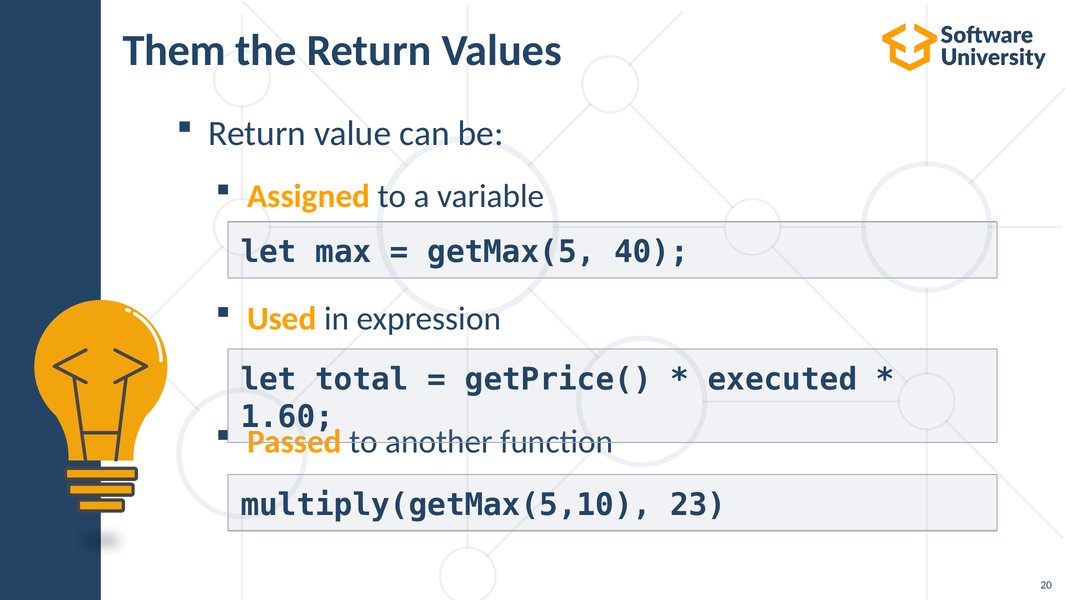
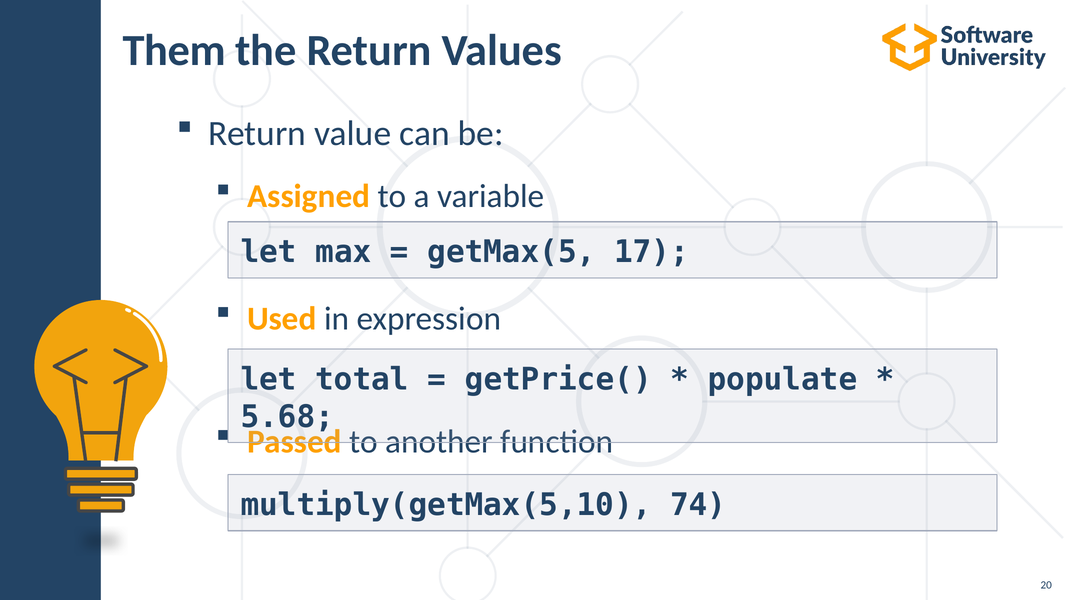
40: 40 -> 17
executed: executed -> populate
1.60: 1.60 -> 5.68
23: 23 -> 74
